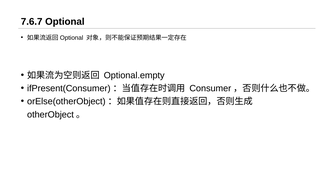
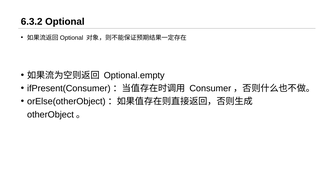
7.6.7: 7.6.7 -> 6.3.2
